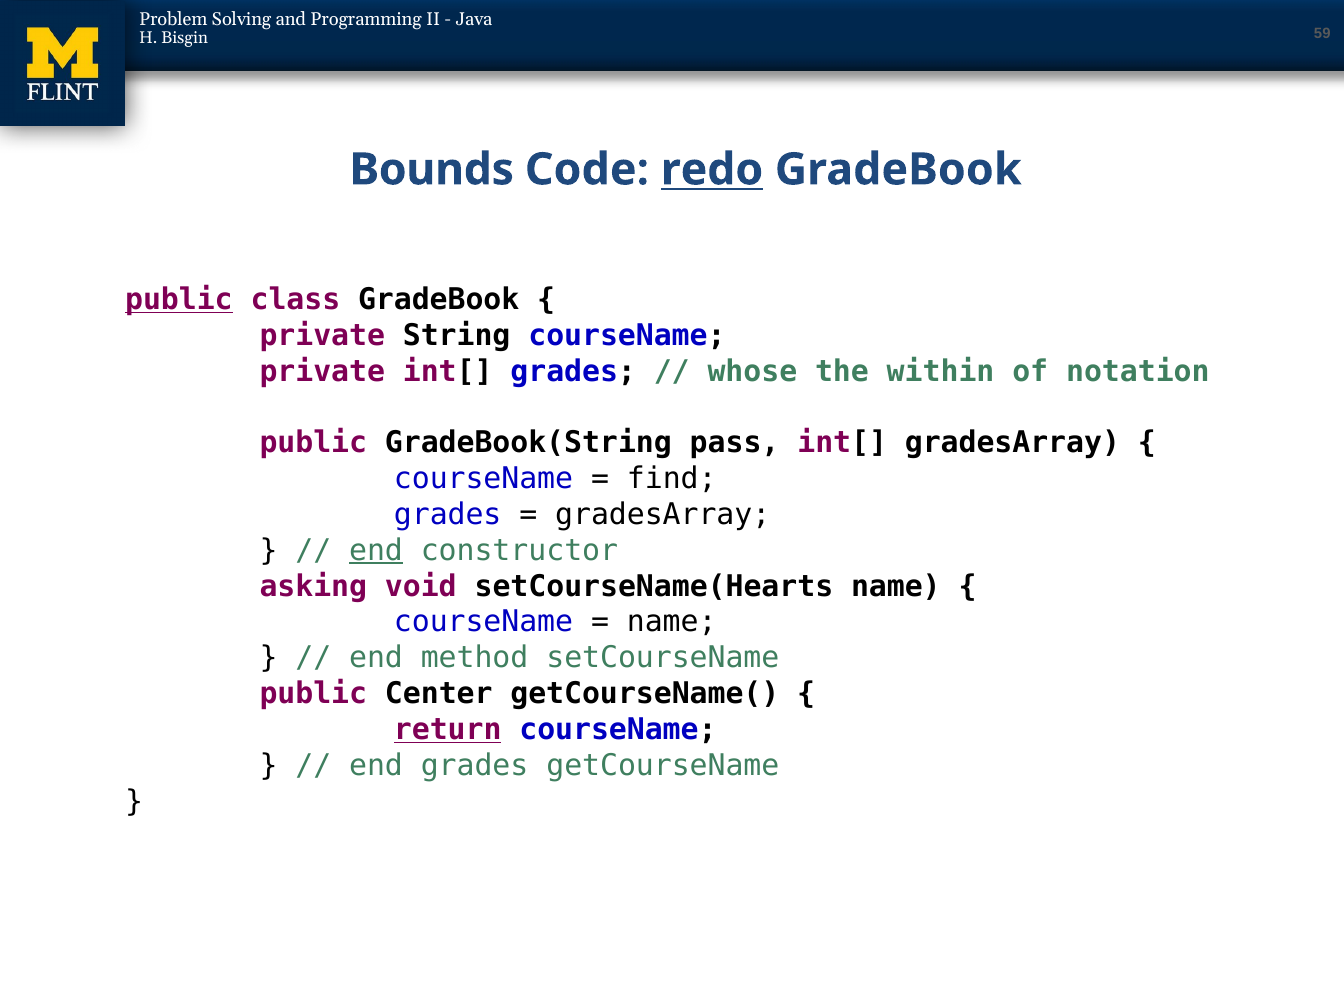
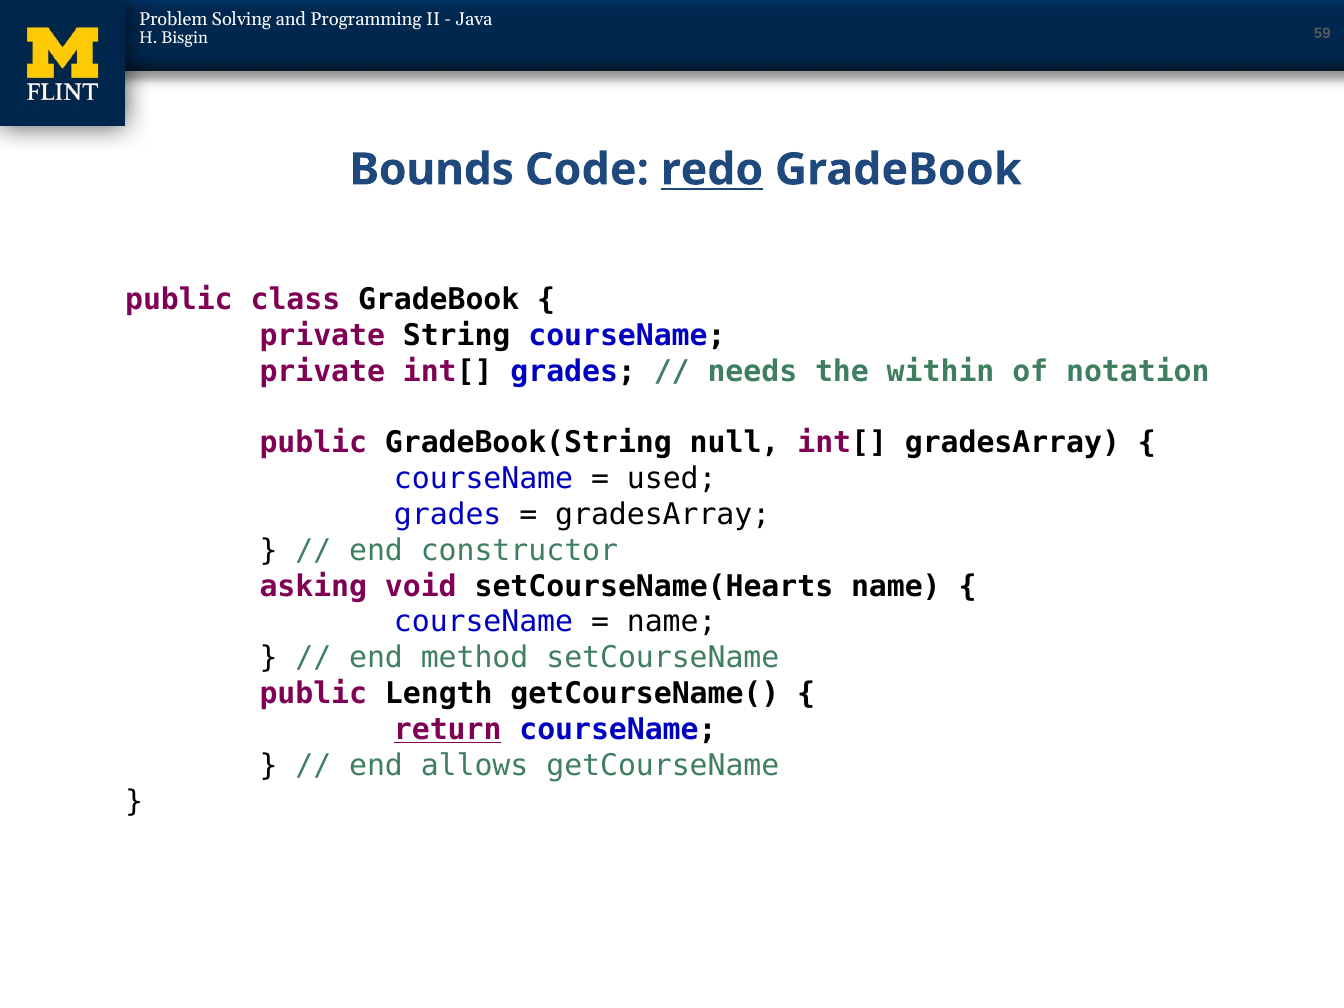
public at (179, 300) underline: present -> none
whose: whose -> needs
pass: pass -> null
find: find -> used
end at (376, 551) underline: present -> none
Center: Center -> Length
end grades: grades -> allows
